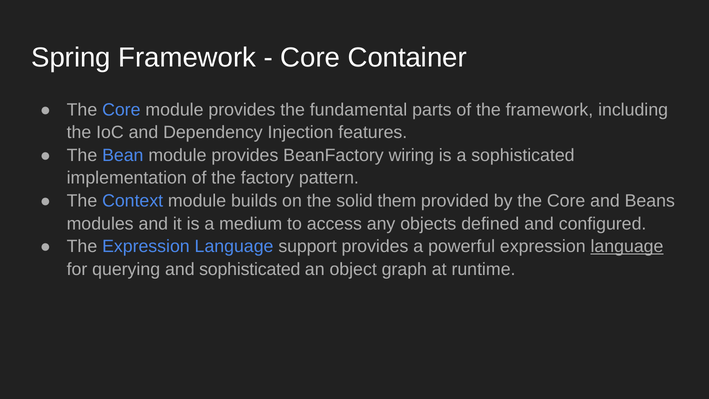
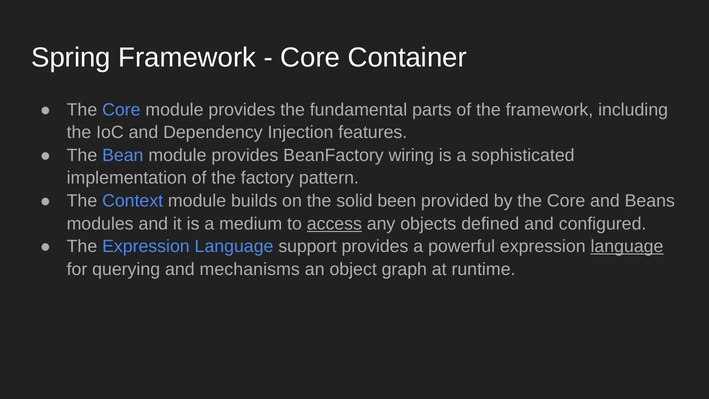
them: them -> been
access underline: none -> present
and sophisticated: sophisticated -> mechanisms
